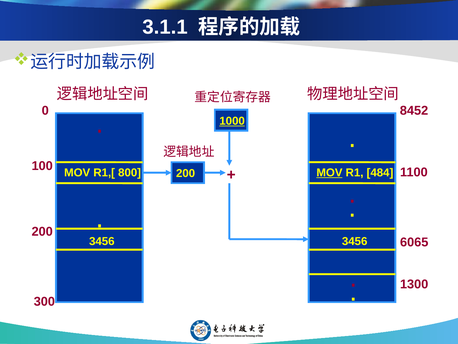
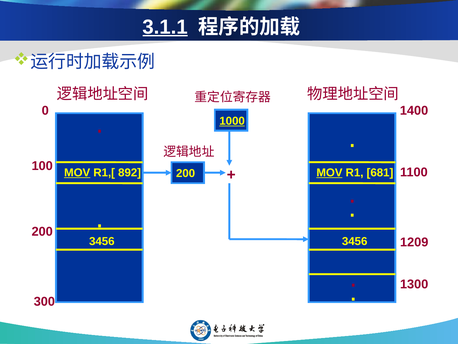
3.1.1 underline: none -> present
8452: 8452 -> 1400
MOV at (77, 173) underline: none -> present
800: 800 -> 892
484: 484 -> 681
6065: 6065 -> 1209
